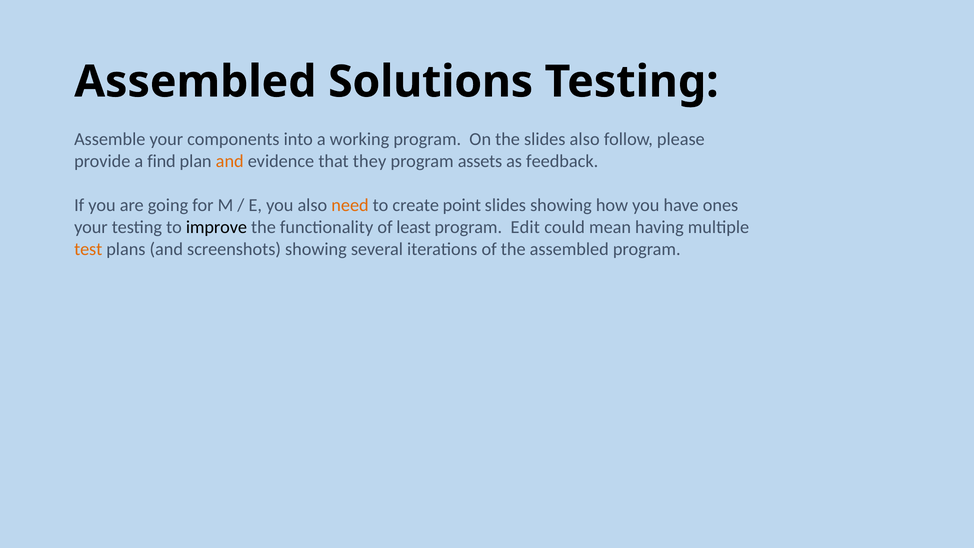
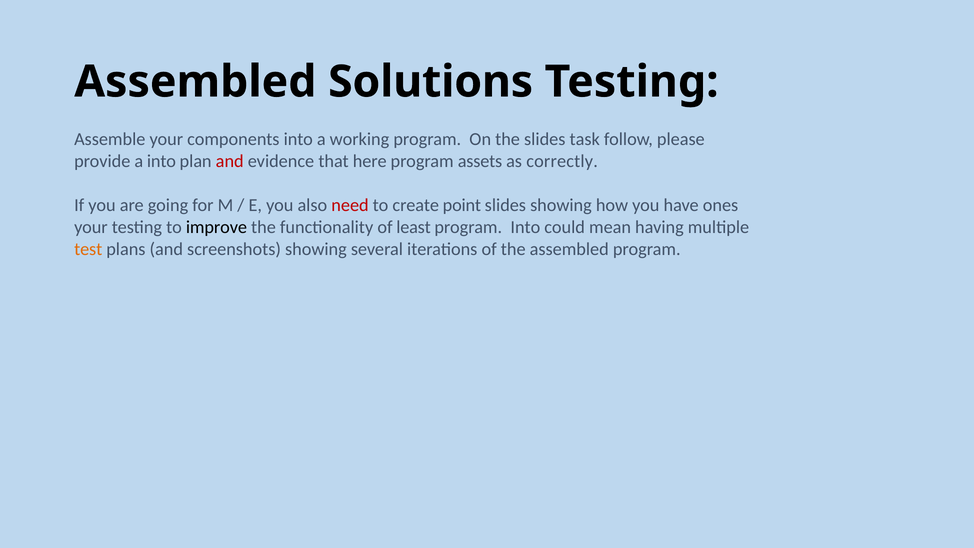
slides also: also -> task
a find: find -> into
and at (230, 161) colour: orange -> red
they: they -> here
feedback: feedback -> correctly
need colour: orange -> red
program Edit: Edit -> Into
